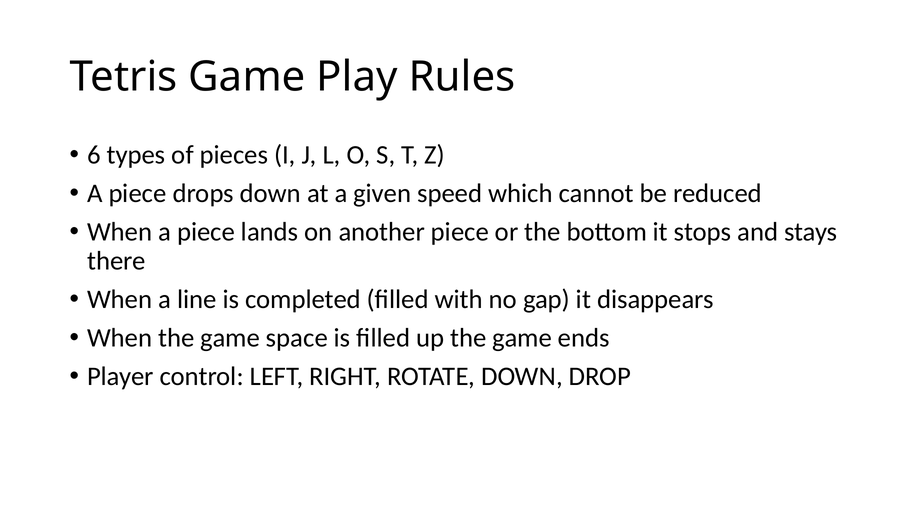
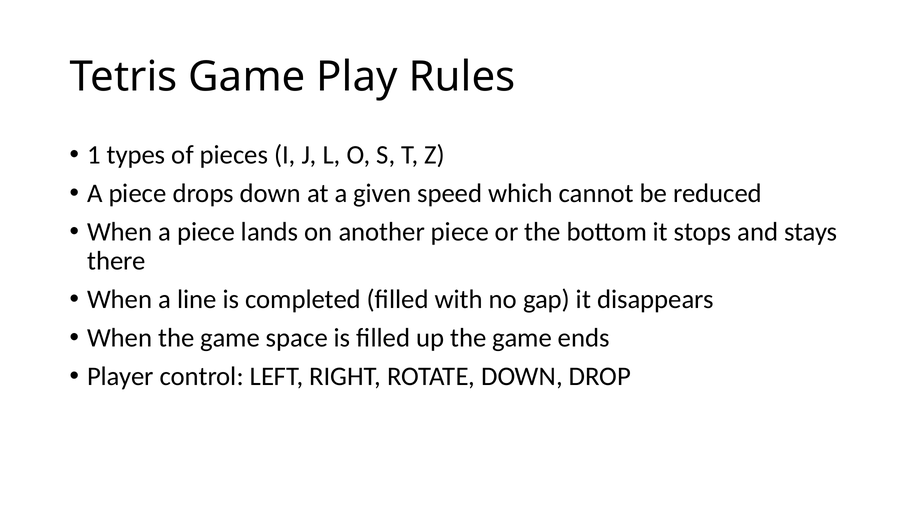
6: 6 -> 1
